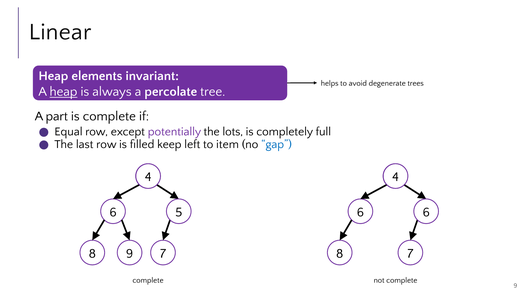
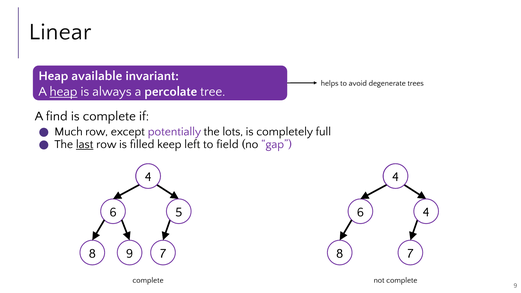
elements: elements -> available
part: part -> find
Equal: Equal -> Much
last underline: none -> present
item: item -> field
gap colour: blue -> purple
6 6: 6 -> 4
